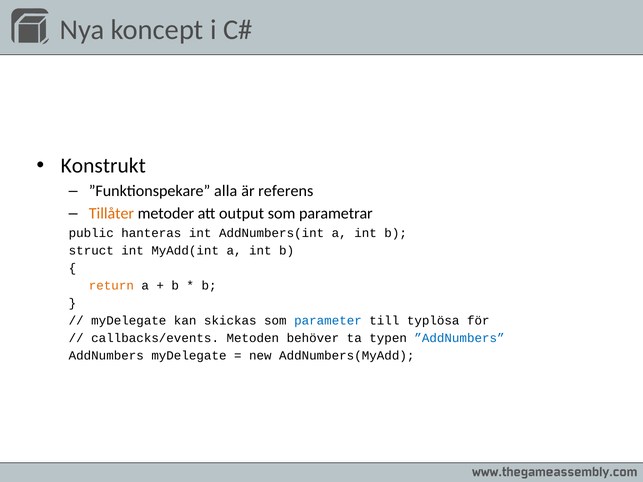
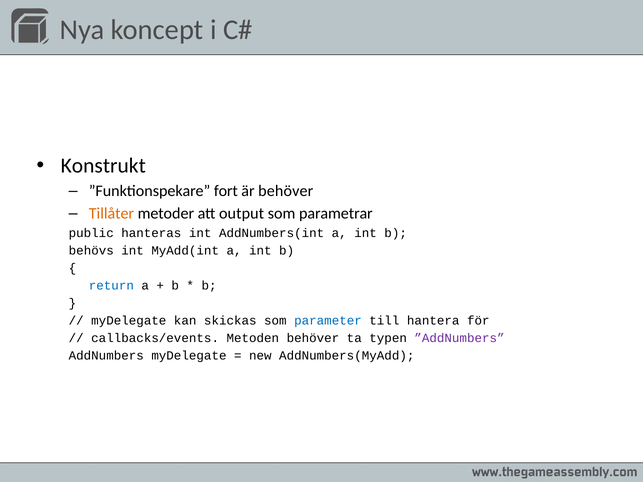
alla: alla -> fort
är referens: referens -> behöver
struct: struct -> behövs
return colour: orange -> blue
typlösa: typlösa -> hantera
”AddNumbers colour: blue -> purple
